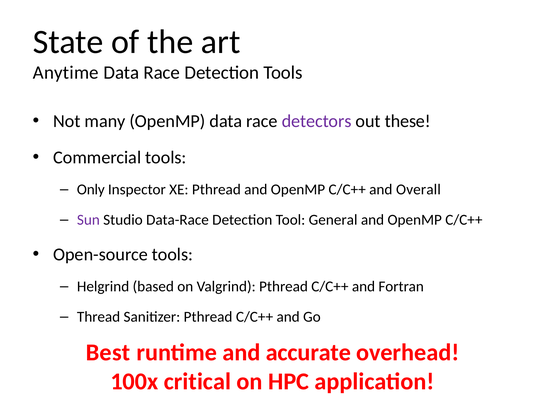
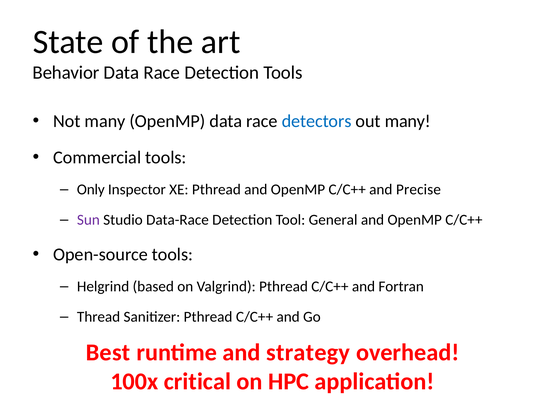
Anytime: Anytime -> Behavior
detectors colour: purple -> blue
out these: these -> many
Overall: Overall -> Precise
accurate: accurate -> strategy
